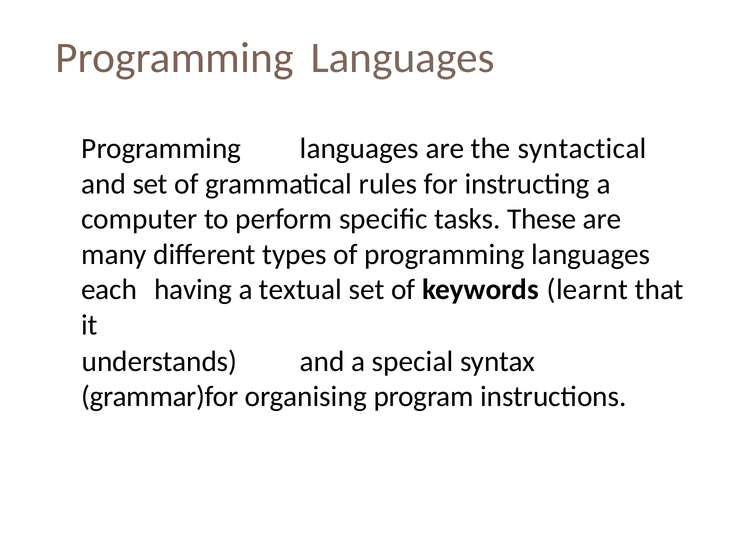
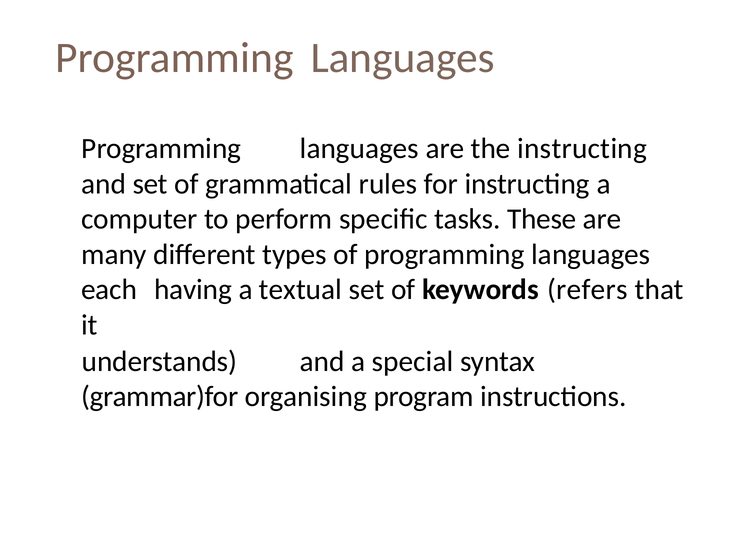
the syntactical: syntactical -> instructing
learnt: learnt -> refers
